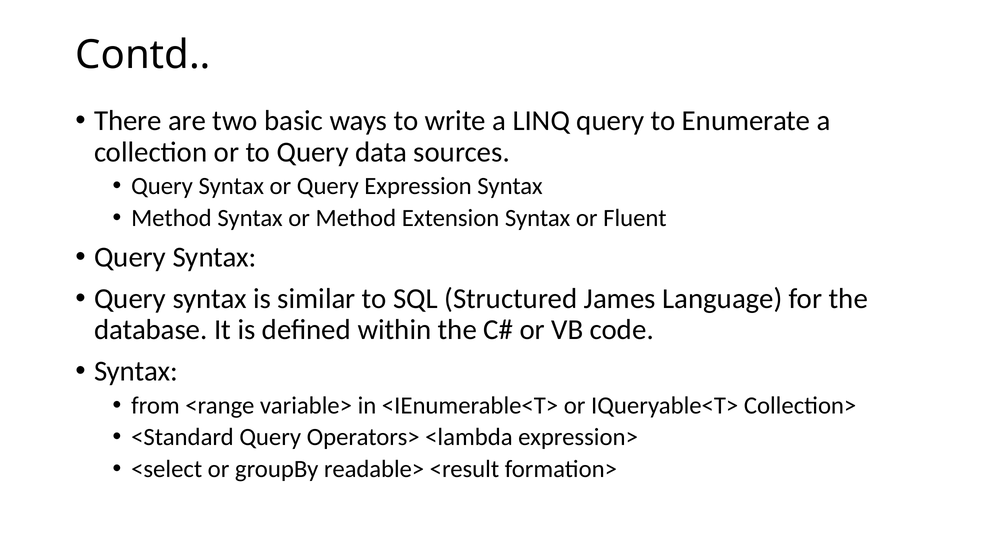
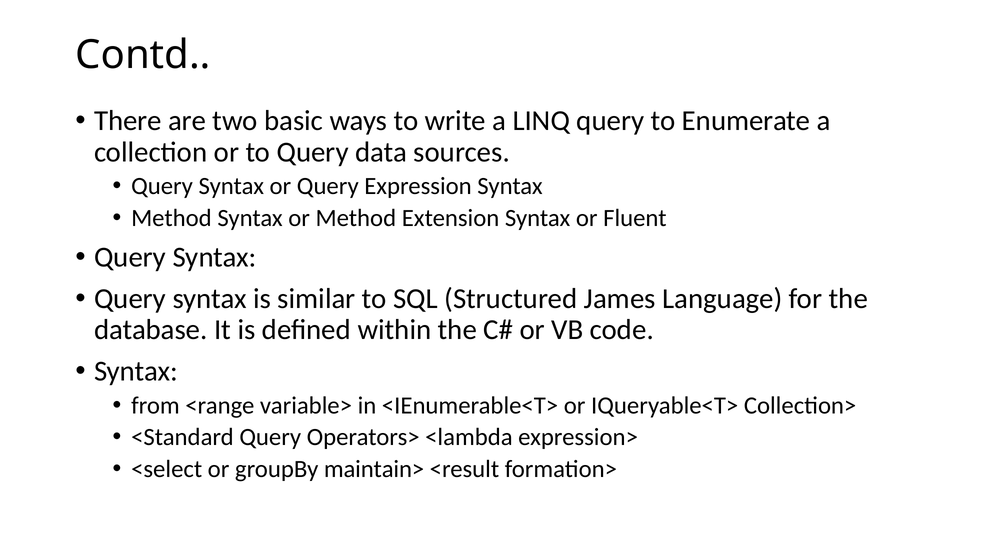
readable>: readable> -> maintain>
